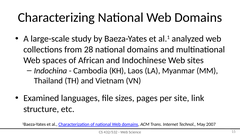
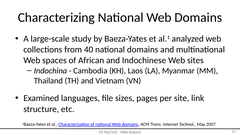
28: 28 -> 40
